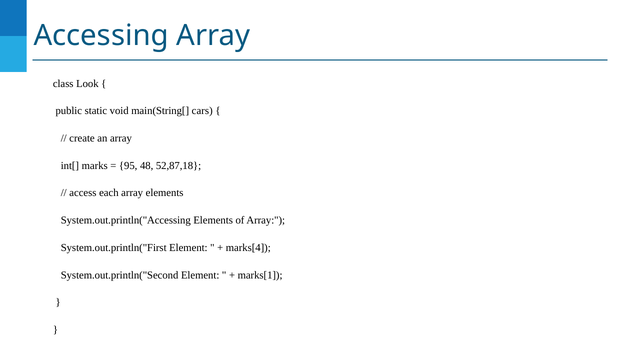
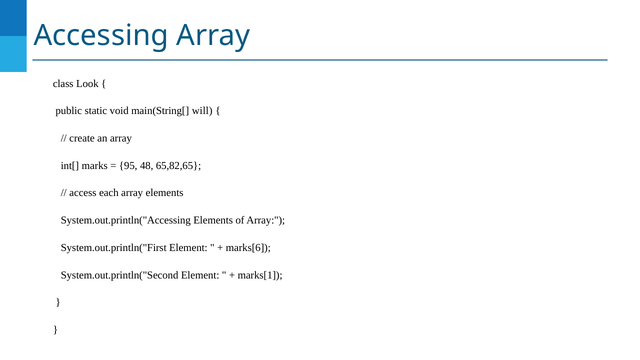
cars: cars -> will
52,87,18: 52,87,18 -> 65,82,65
marks[4: marks[4 -> marks[6
